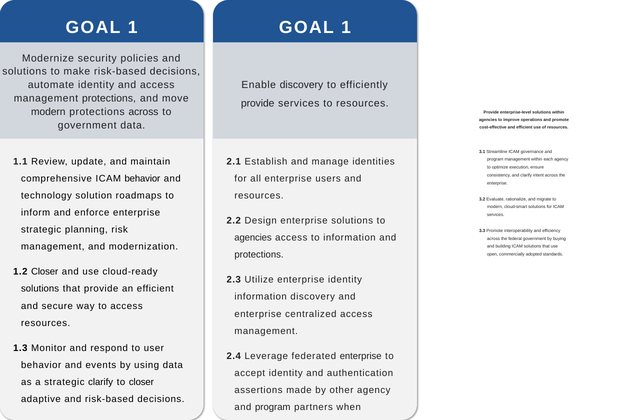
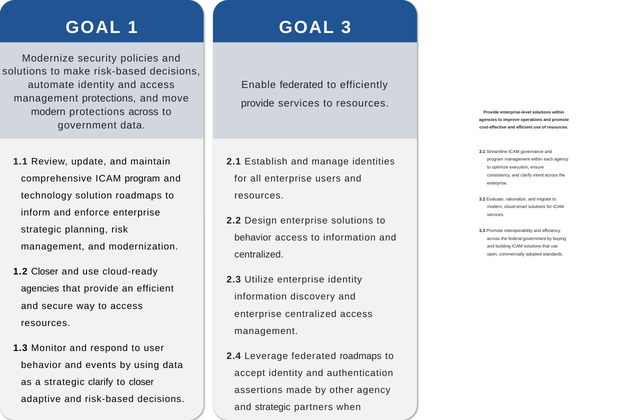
1 at (346, 27): 1 -> 3
Enable discovery: discovery -> federated
ICAM behavior: behavior -> program
agencies at (253, 238): agencies -> behavior
protections at (259, 255): protections -> centralized
solutions at (40, 289): solutions -> agencies
federated enterprise: enterprise -> roadmaps
program at (273, 407): program -> strategic
